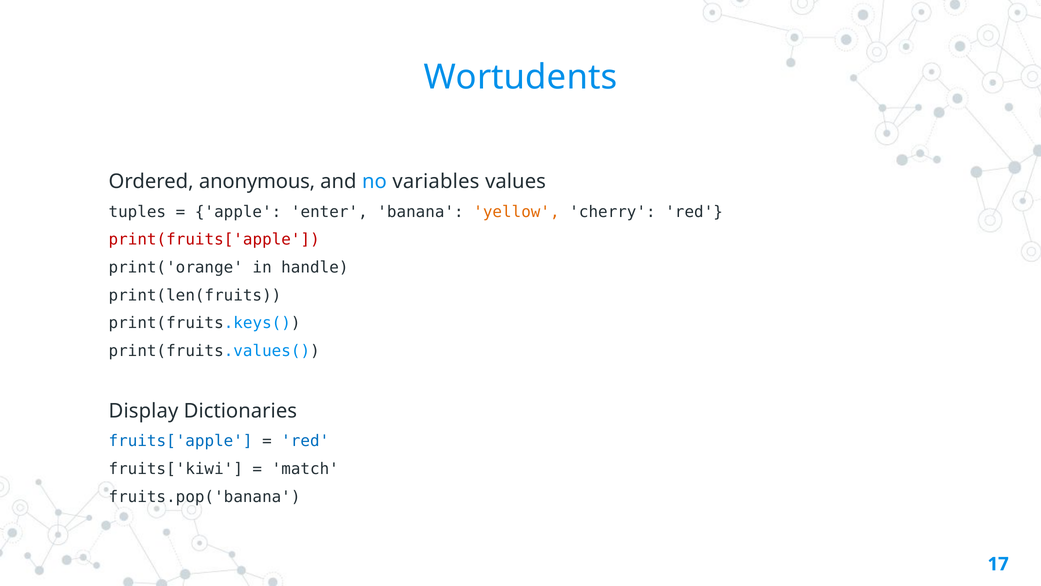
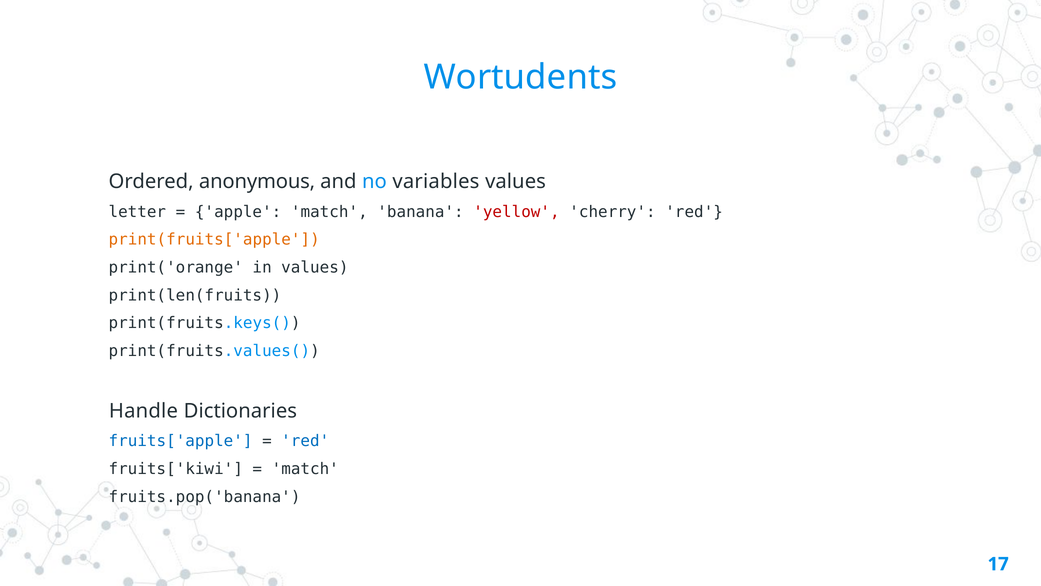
tuples: tuples -> letter
apple enter: enter -> match
yellow colour: orange -> red
print(fruits['apple colour: red -> orange
in handle: handle -> values
Display: Display -> Handle
